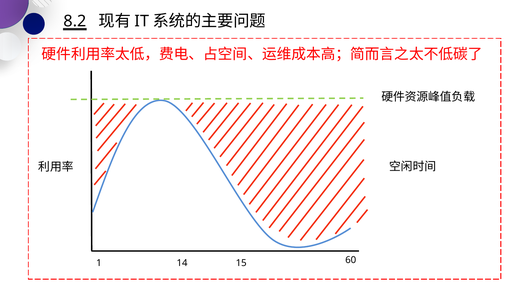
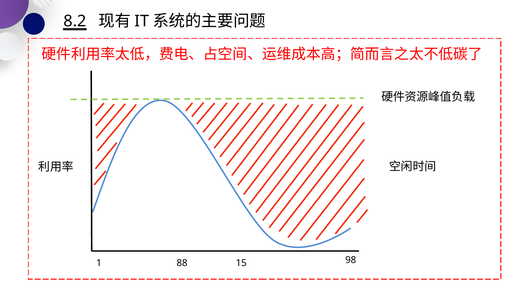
14: 14 -> 88
60: 60 -> 98
